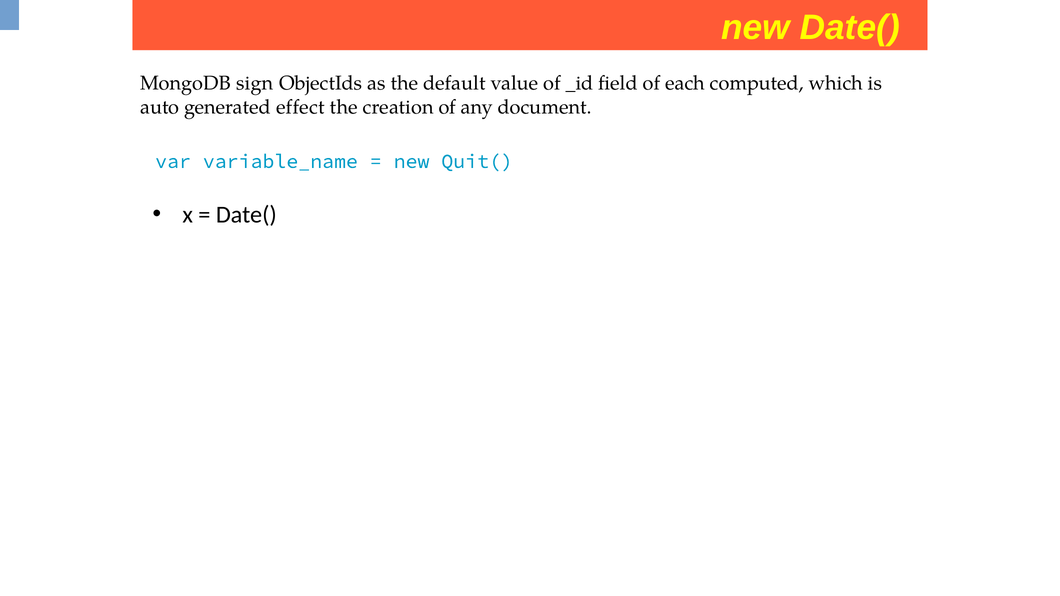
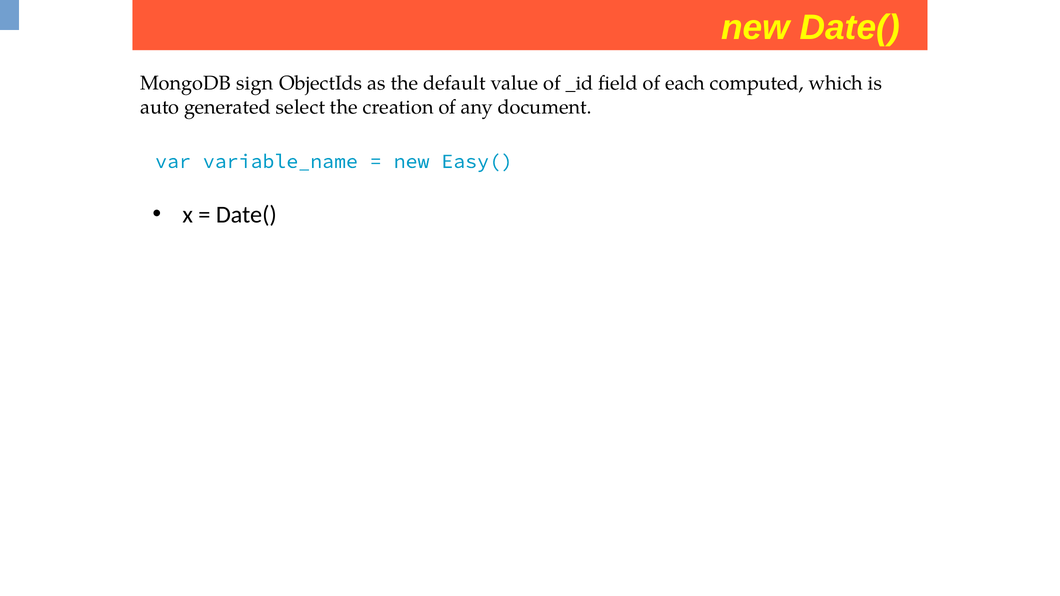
effect: effect -> select
Quit(: Quit( -> Easy(
